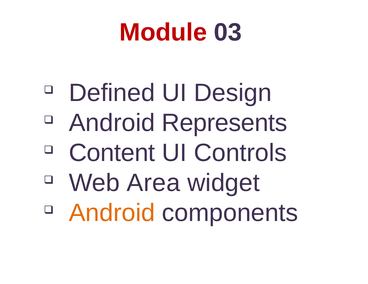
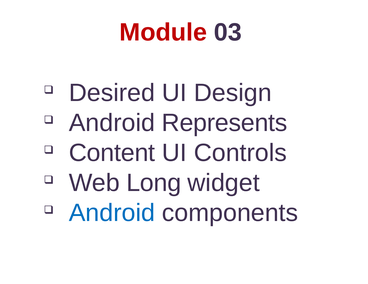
Defined: Defined -> Desired
Area: Area -> Long
Android at (112, 213) colour: orange -> blue
